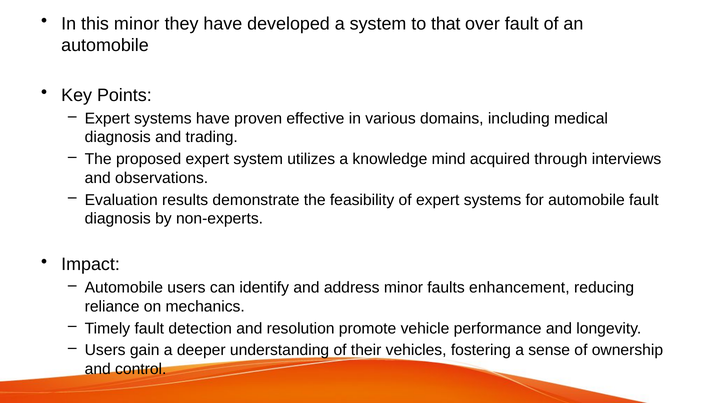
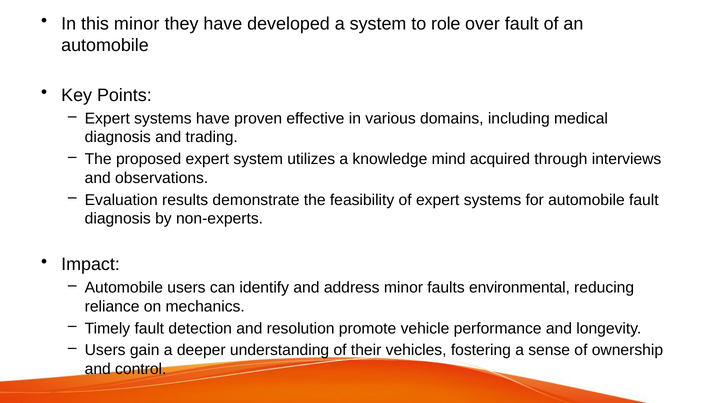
that: that -> role
enhancement: enhancement -> environmental
